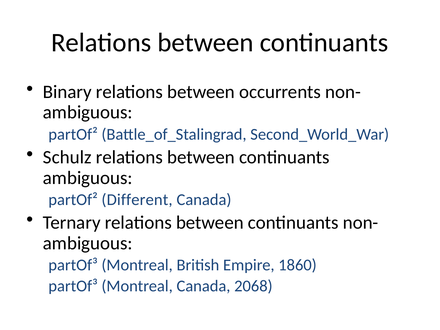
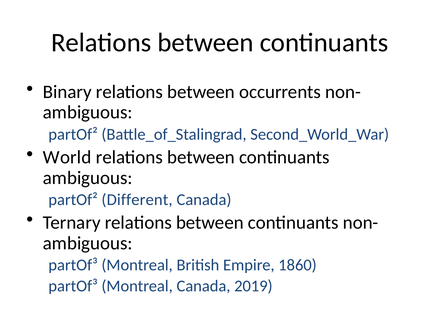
Schulz: Schulz -> World
2068: 2068 -> 2019
